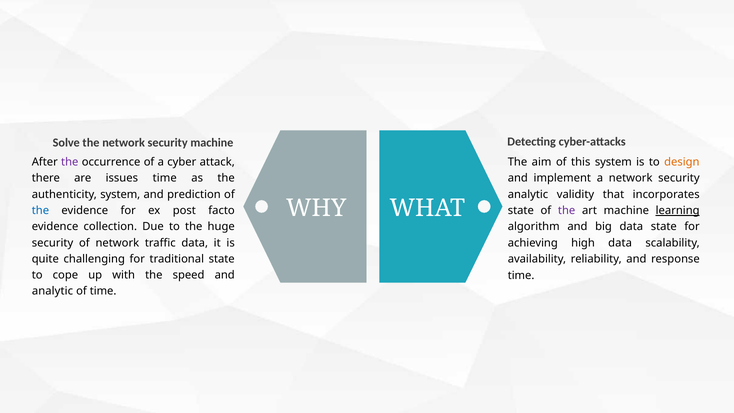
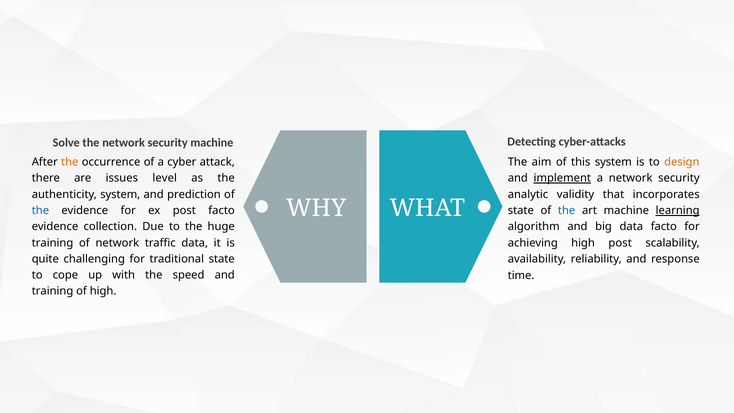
the at (70, 162) colour: purple -> orange
issues time: time -> level
implement underline: none -> present
the at (567, 211) colour: purple -> blue
data state: state -> facto
security at (53, 243): security -> training
high data: data -> post
analytic at (52, 291): analytic -> training
of time: time -> high
